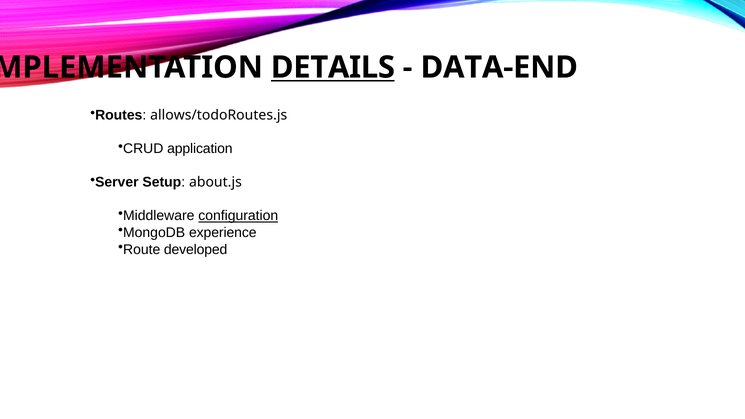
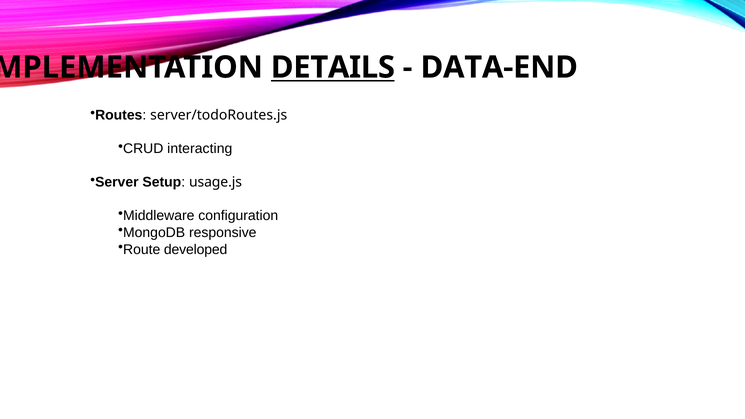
allows/todoRoutes.js: allows/todoRoutes.js -> server/todoRoutes.js
application: application -> interacting
about.js: about.js -> usage.js
configuration underline: present -> none
experience: experience -> responsive
